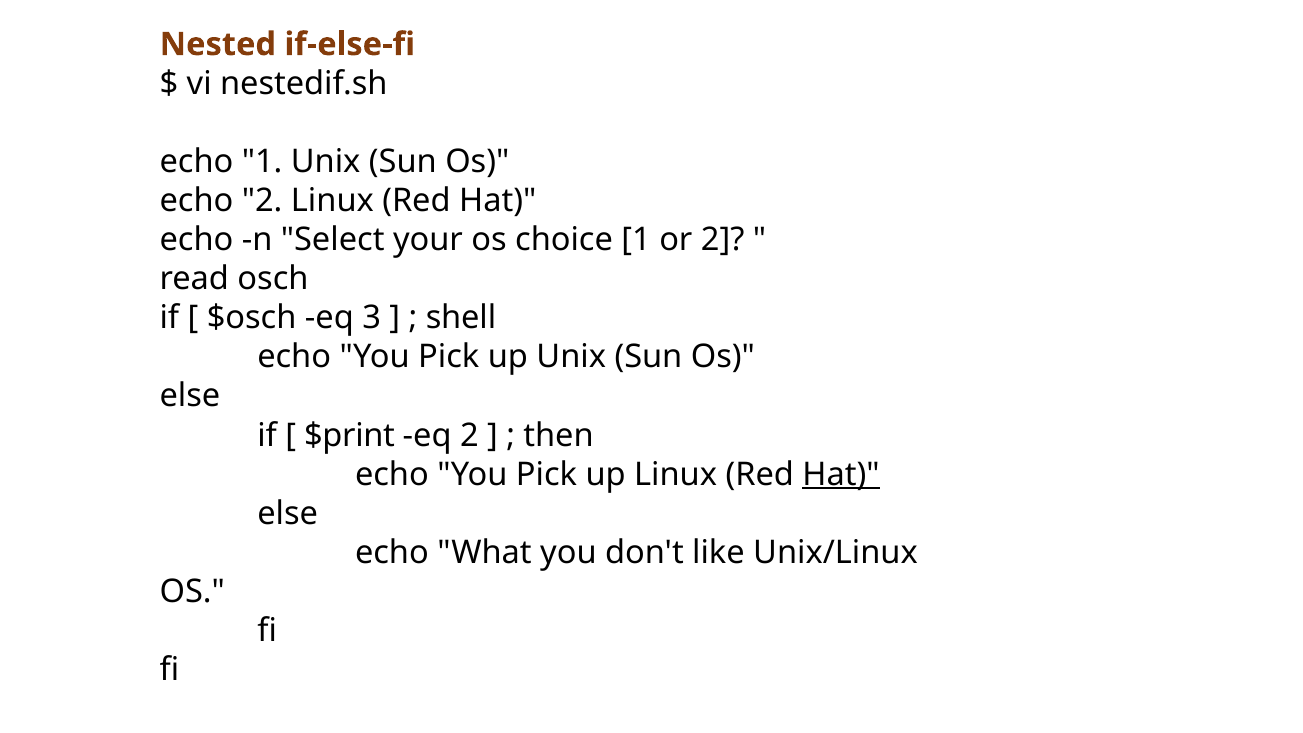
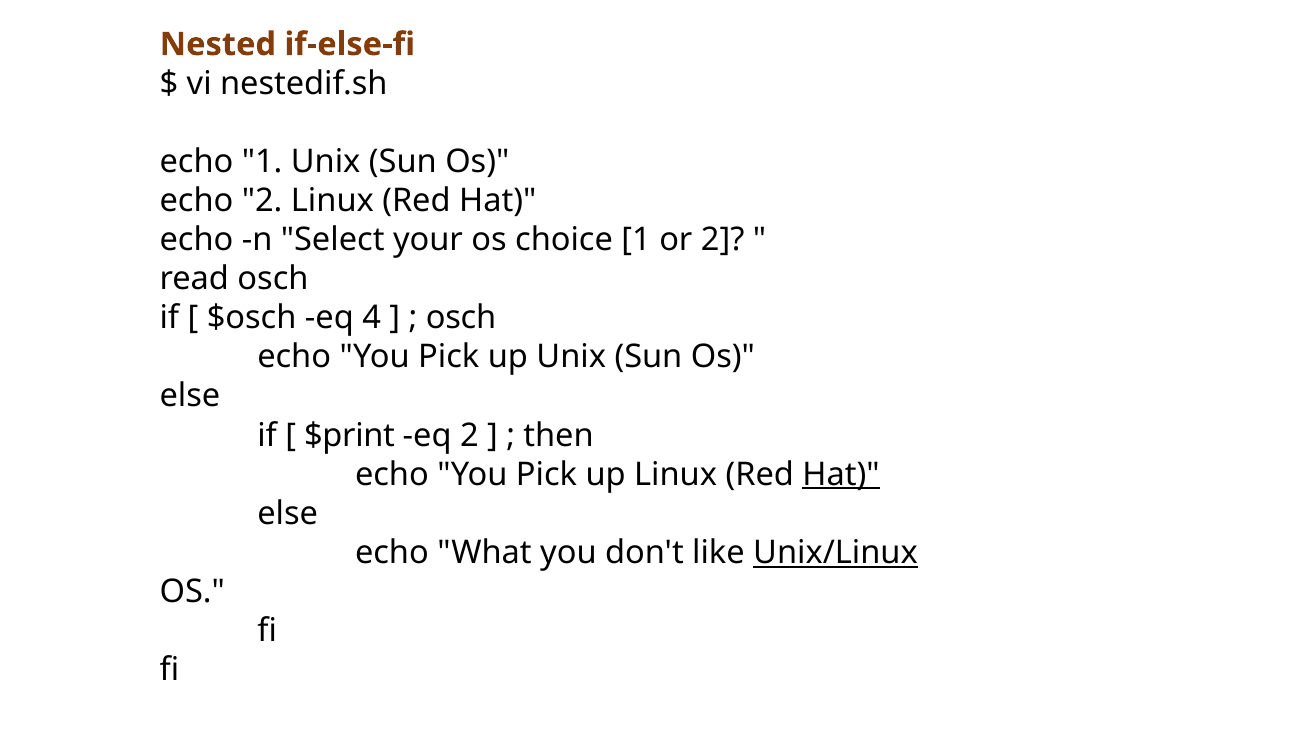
3: 3 -> 4
shell at (461, 318): shell -> osch
Unix/Linux underline: none -> present
